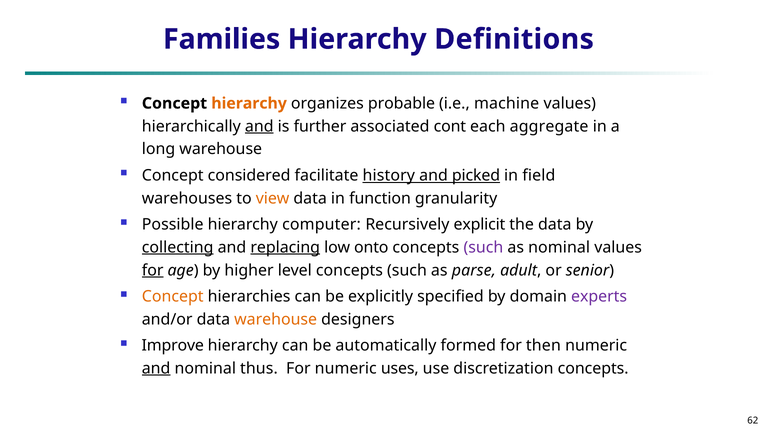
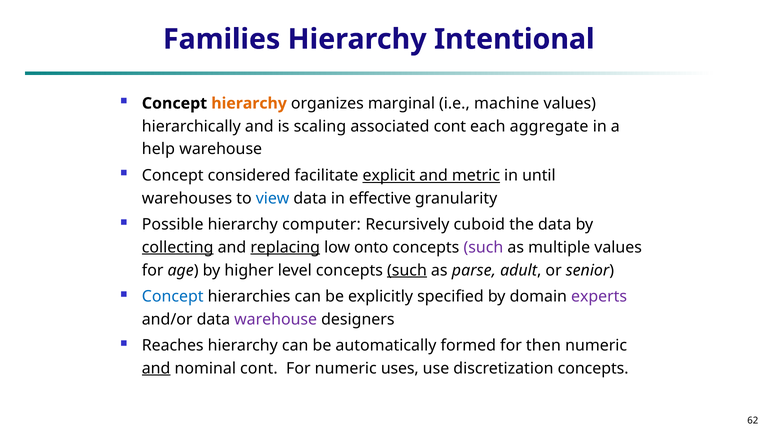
Definitions: Definitions -> Intentional
probable: probable -> marginal
and at (259, 126) underline: present -> none
further: further -> scaling
long: long -> help
history: history -> explicit
picked: picked -> metric
field: field -> until
view colour: orange -> blue
function: function -> effective
explicit: explicit -> cuboid
as nominal: nominal -> multiple
for at (153, 270) underline: present -> none
such at (407, 270) underline: none -> present
Concept at (173, 296) colour: orange -> blue
warehouse at (276, 319) colour: orange -> purple
Improve: Improve -> Reaches
nominal thus: thus -> cont
